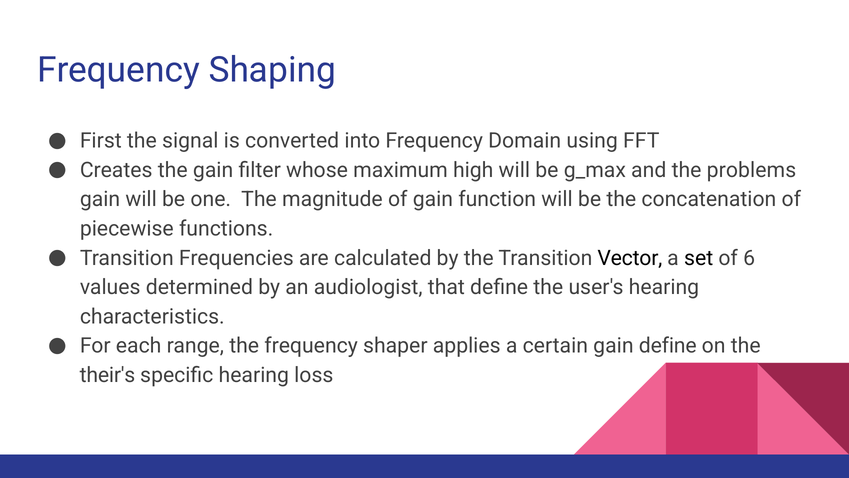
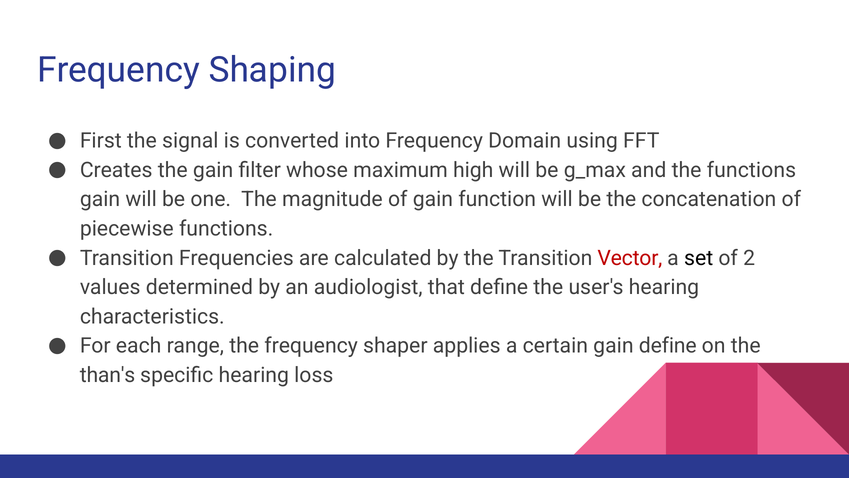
the problems: problems -> functions
Vector colour: black -> red
6: 6 -> 2
their's: their's -> than's
